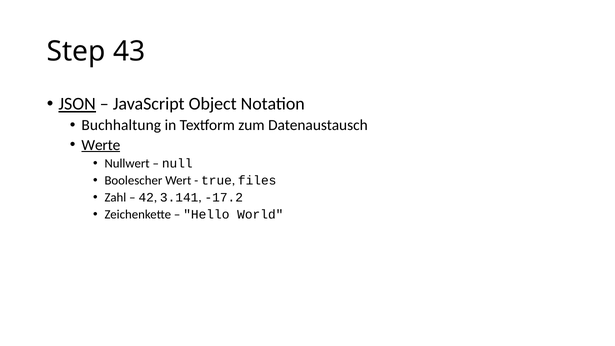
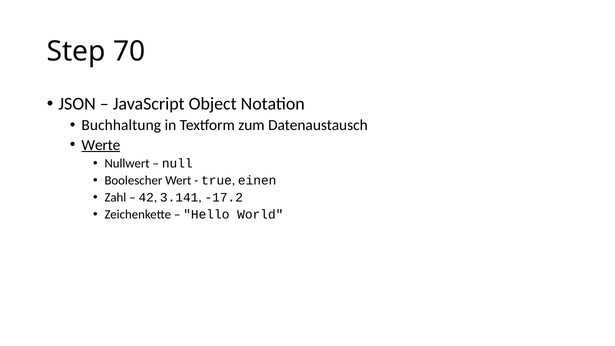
43: 43 -> 70
JSON underline: present -> none
files: files -> einen
